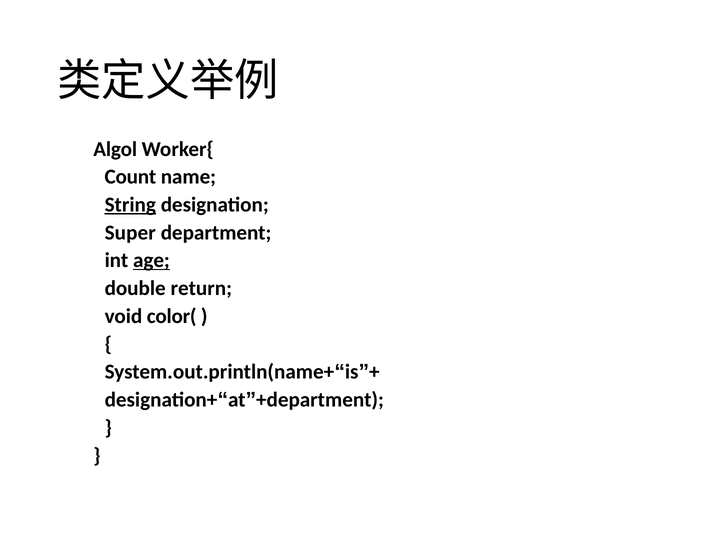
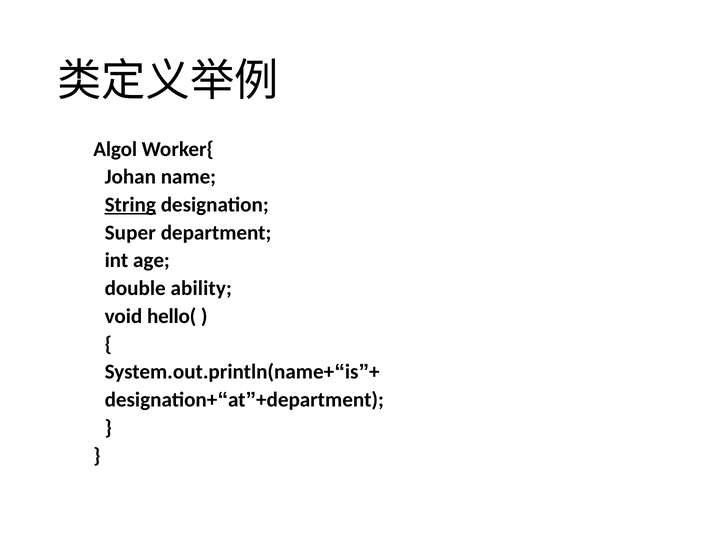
Count: Count -> Johan
age underline: present -> none
return: return -> ability
color(: color( -> hello(
